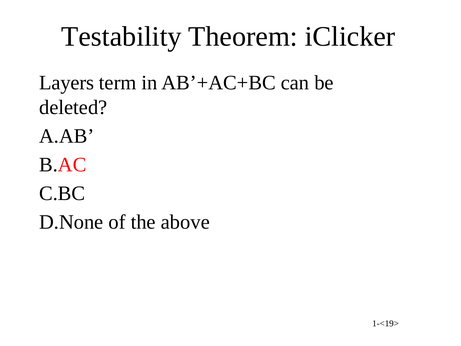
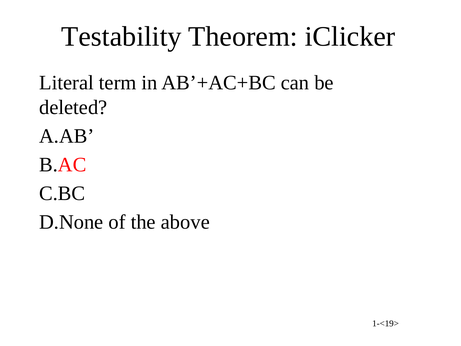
Layers: Layers -> Literal
